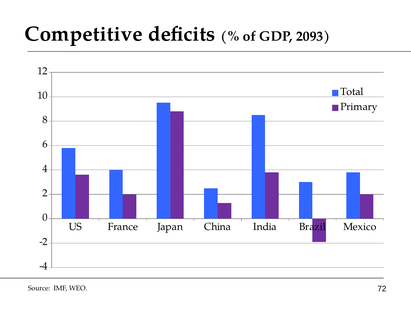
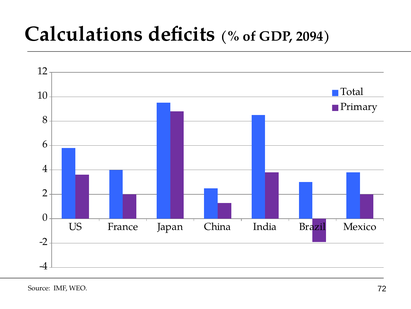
Competitive: Competitive -> Calculations
2093: 2093 -> 2094
